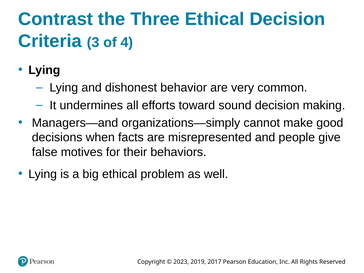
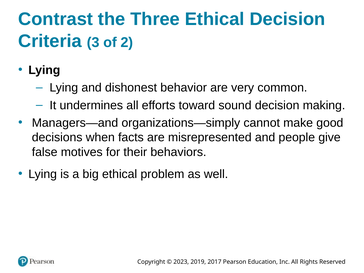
4: 4 -> 2
